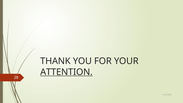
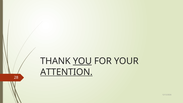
YOU underline: none -> present
